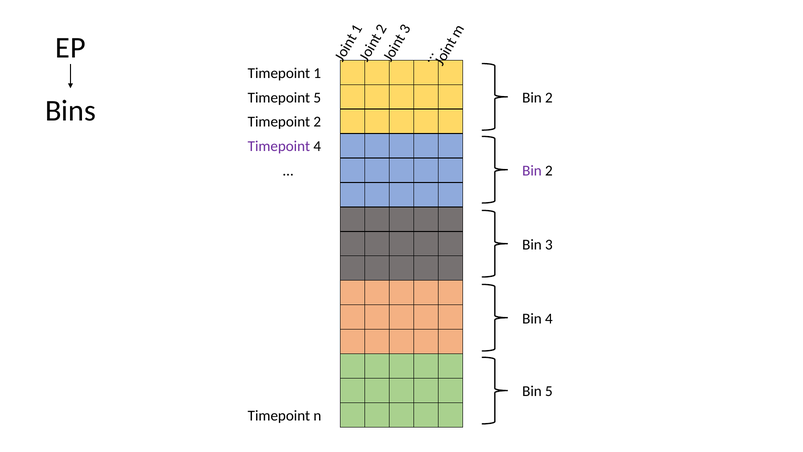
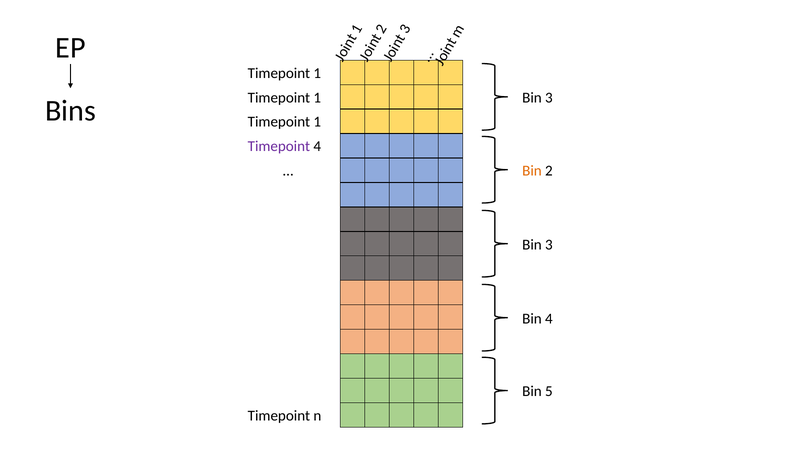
5 at (317, 97): 5 -> 1
2 at (549, 98): 2 -> 3
2 at (317, 122): 2 -> 1
Bin at (532, 170) colour: purple -> orange
